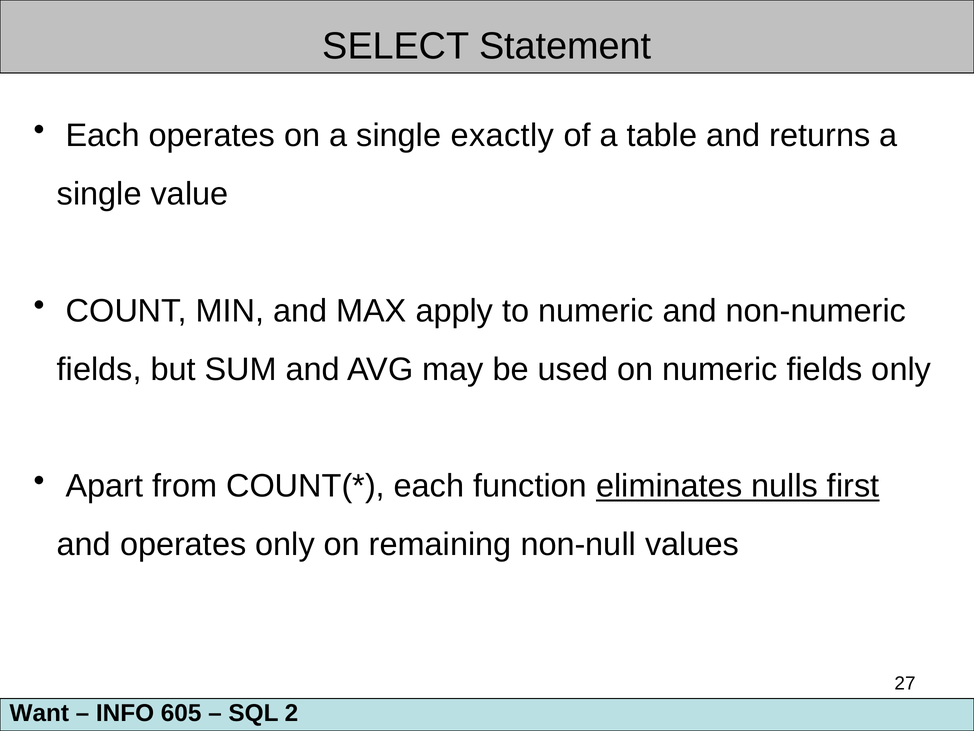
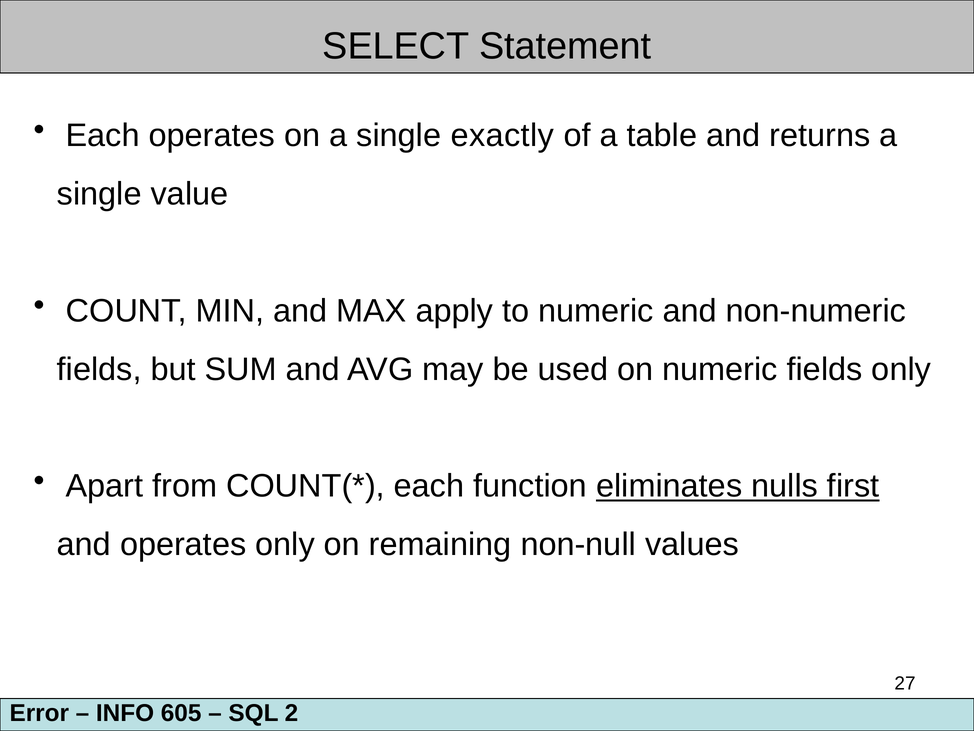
Want: Want -> Error
